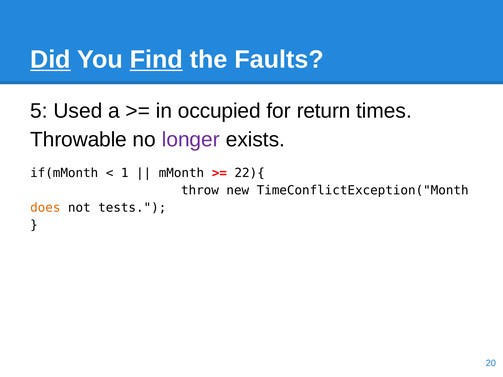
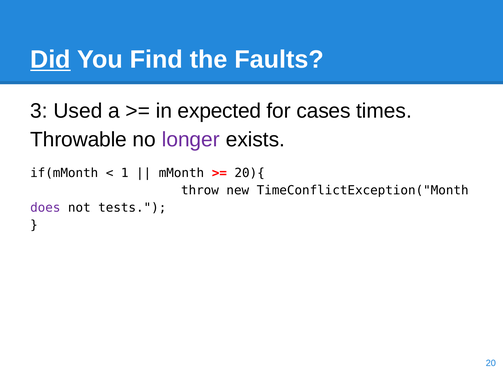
Find underline: present -> none
5: 5 -> 3
occupied: occupied -> expected
return: return -> cases
22){: 22){ -> 20){
does colour: orange -> purple
